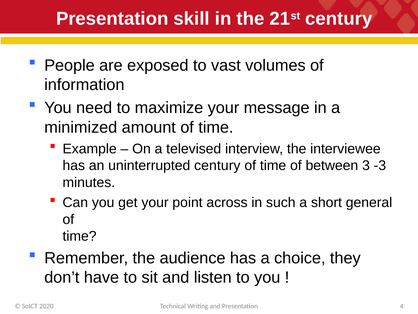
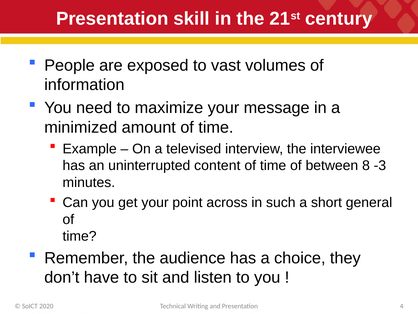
uninterrupted century: century -> content
3: 3 -> 8
